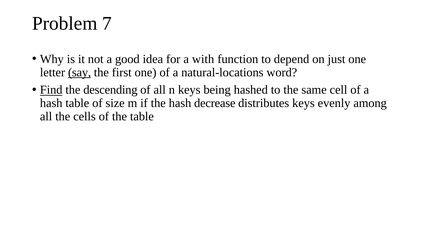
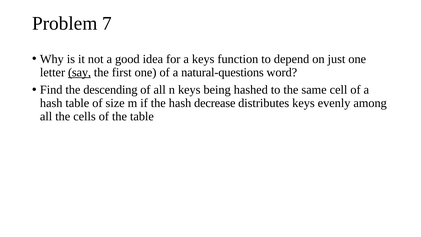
a with: with -> keys
natural-locations: natural-locations -> natural-questions
Find underline: present -> none
